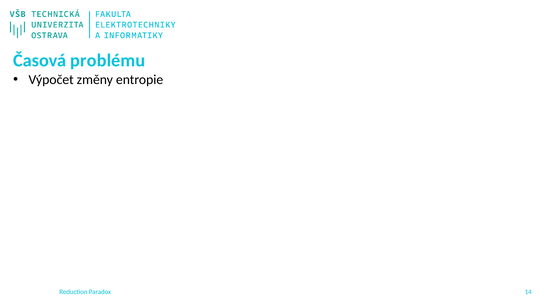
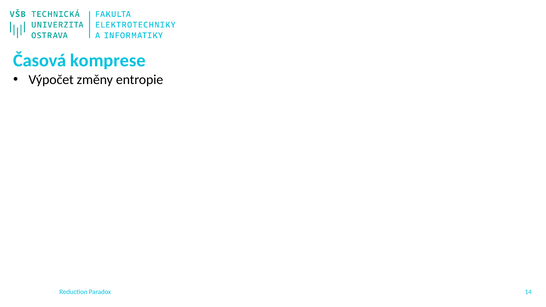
problému: problému -> komprese
